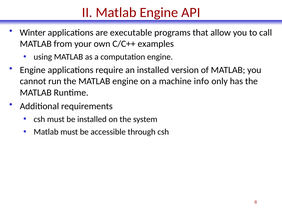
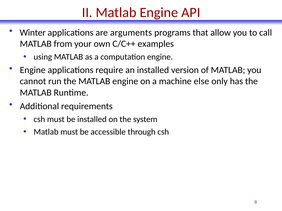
executable: executable -> arguments
info: info -> else
